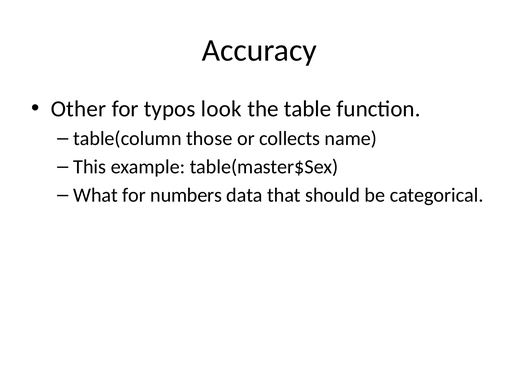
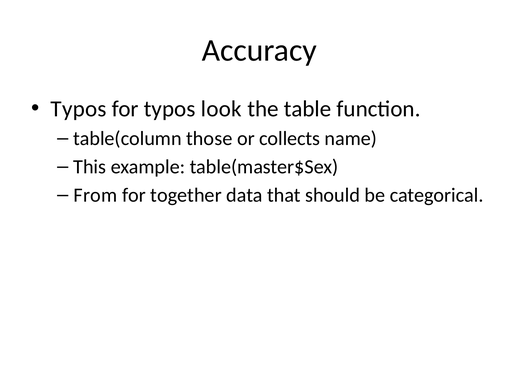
Other at (79, 109): Other -> Typos
What: What -> From
numbers: numbers -> together
